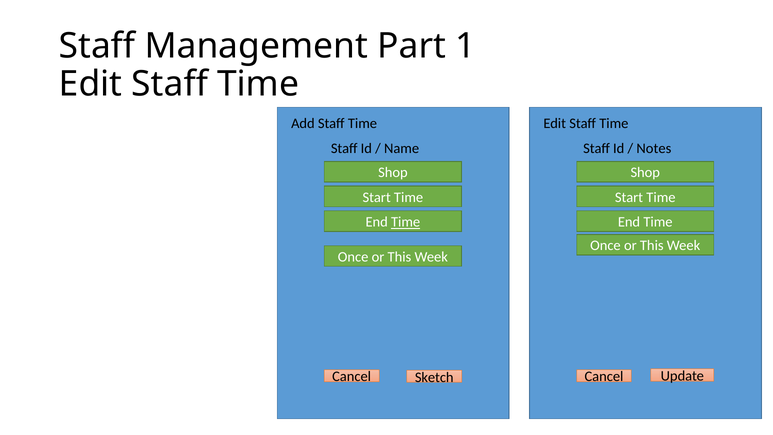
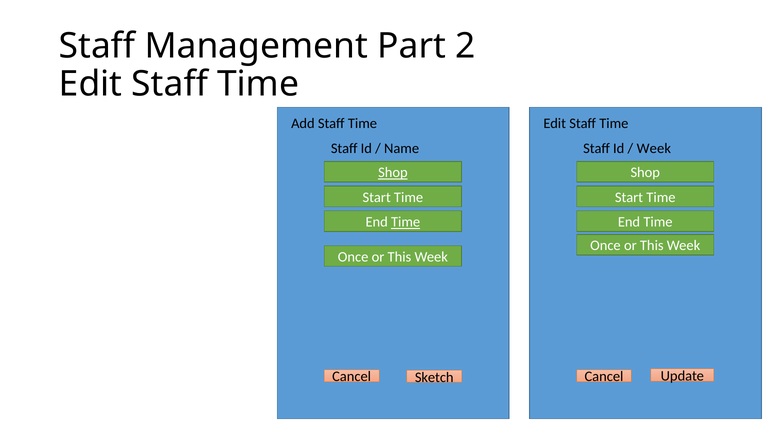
1: 1 -> 2
Notes at (654, 148): Notes -> Week
Shop at (393, 173) underline: none -> present
